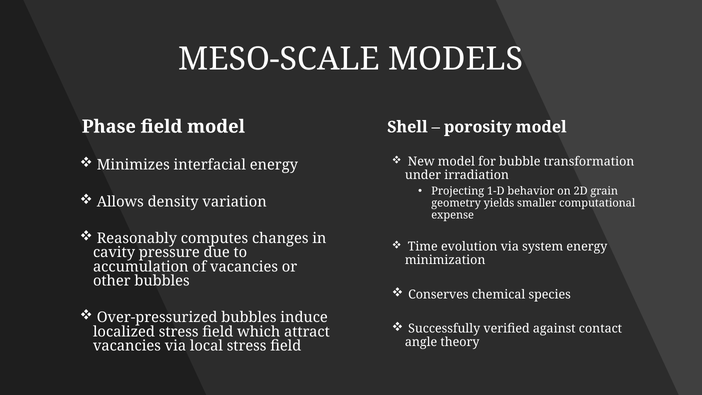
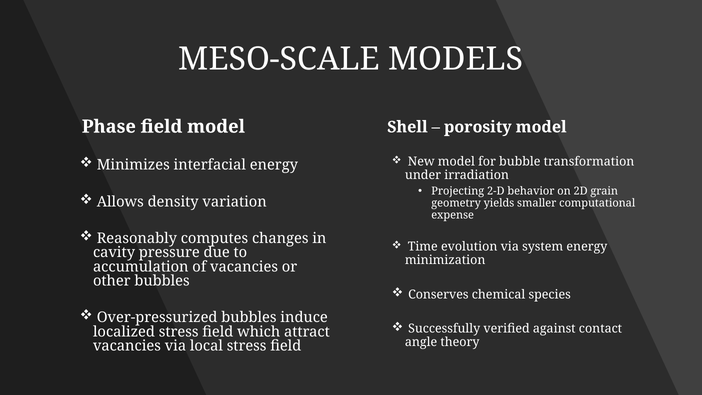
1-D: 1-D -> 2-D
